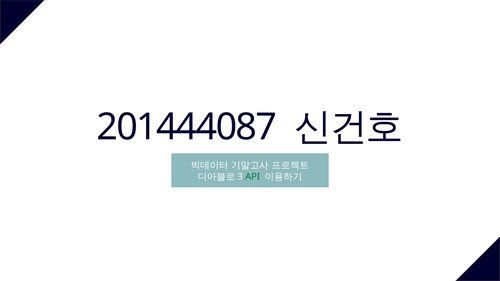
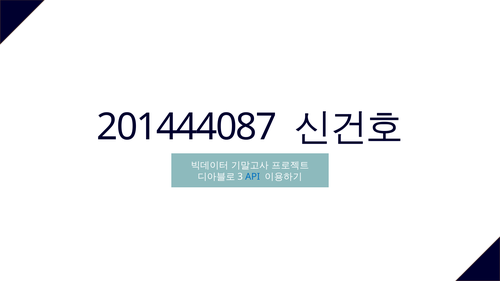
API colour: green -> blue
